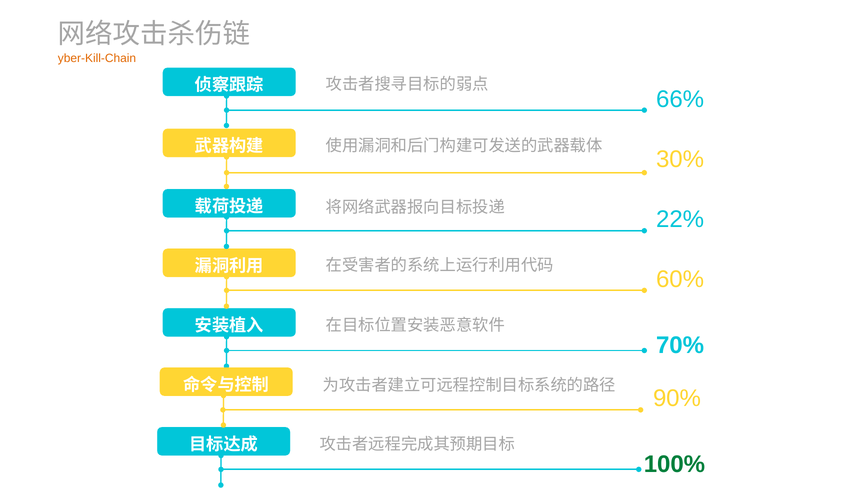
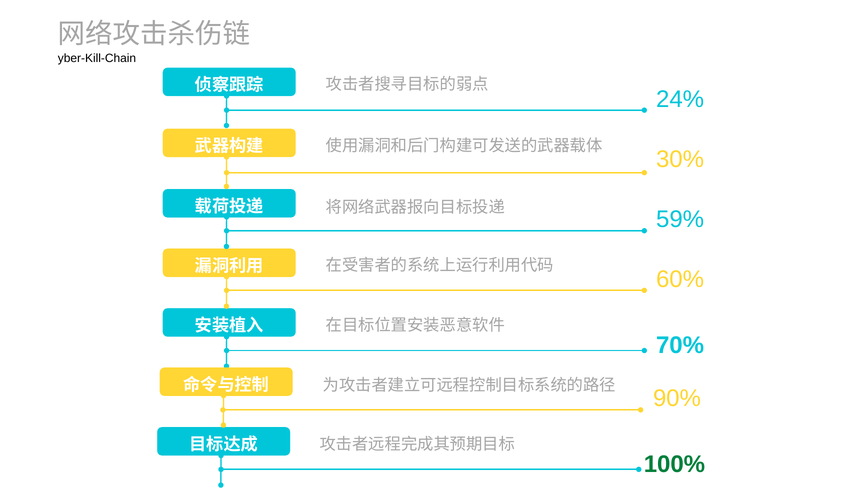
yber-Kill-Chain colour: orange -> black
66%: 66% -> 24%
22%: 22% -> 59%
